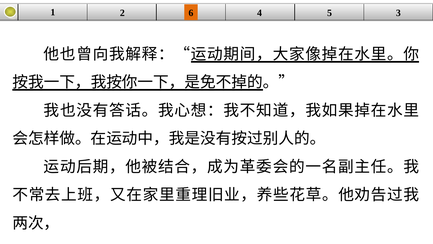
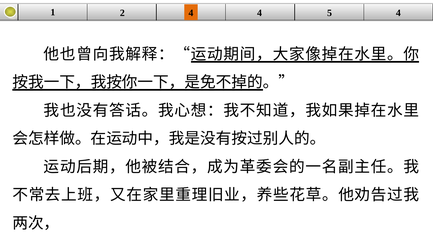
2 6: 6 -> 4
5 3: 3 -> 4
